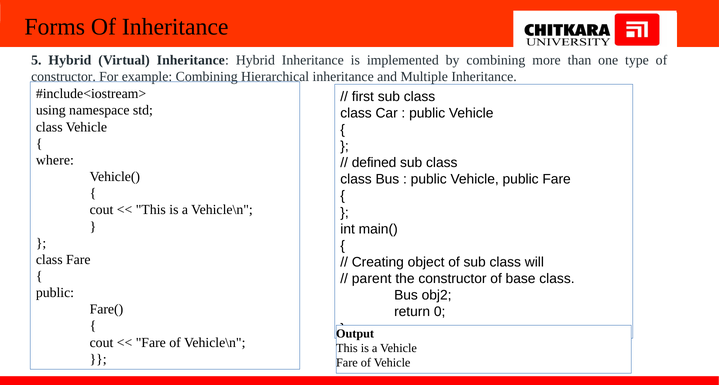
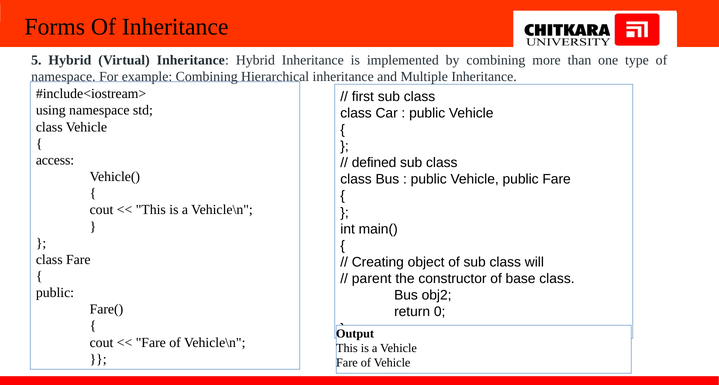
constructor at (63, 77): constructor -> namespace
where: where -> access
